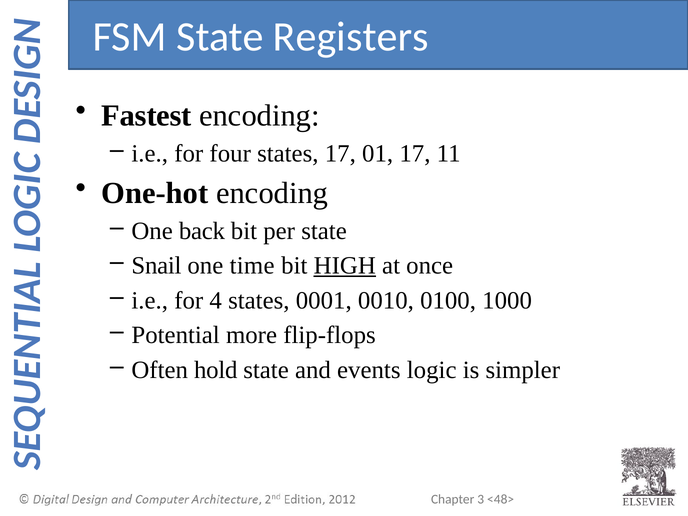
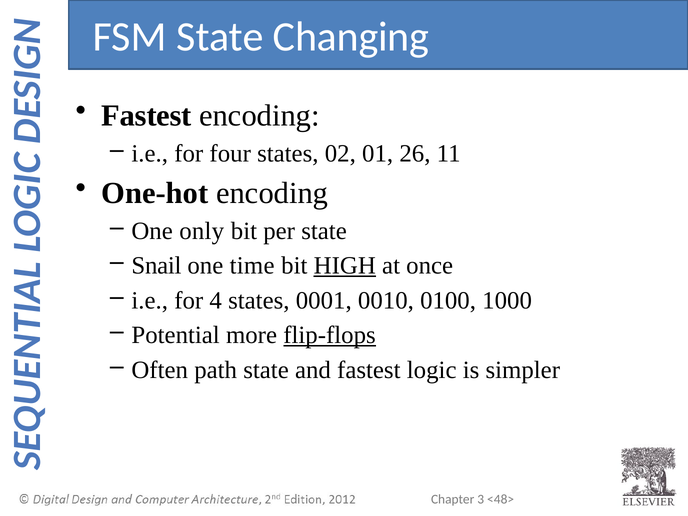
Registers: Registers -> Changing
states 17: 17 -> 02
01 17: 17 -> 26
back: back -> only
flip-flops underline: none -> present
hold: hold -> path
and events: events -> fastest
